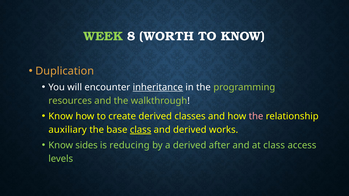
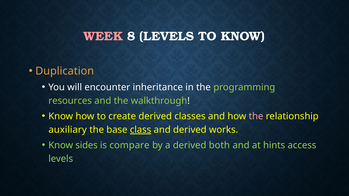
WEEK colour: light green -> pink
8 WORTH: WORTH -> LEVELS
inheritance underline: present -> none
reducing: reducing -> compare
after: after -> both
at class: class -> hints
